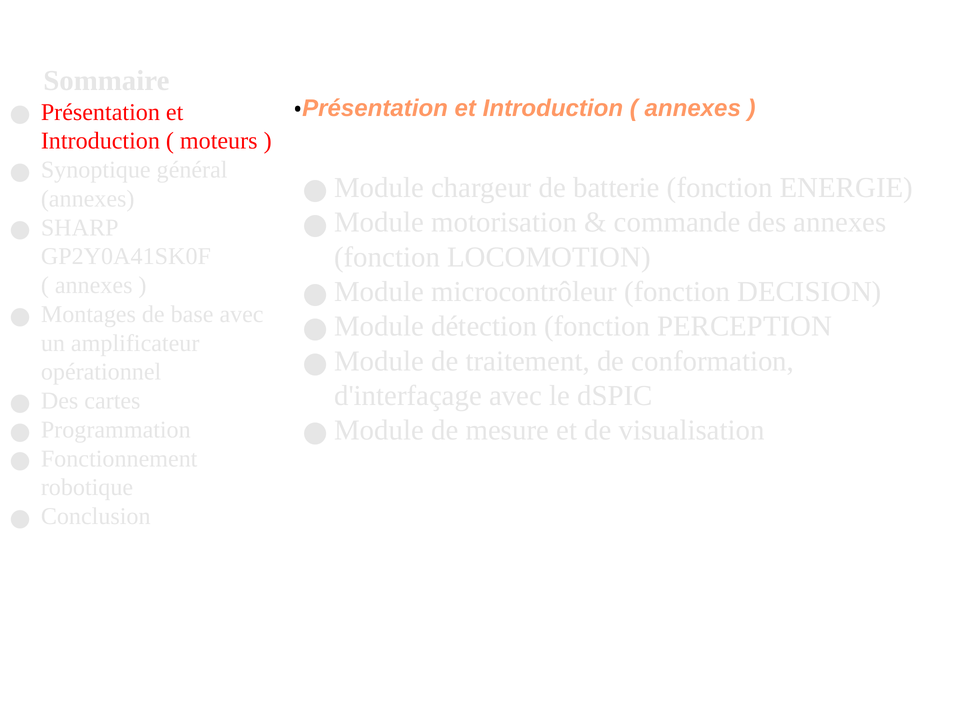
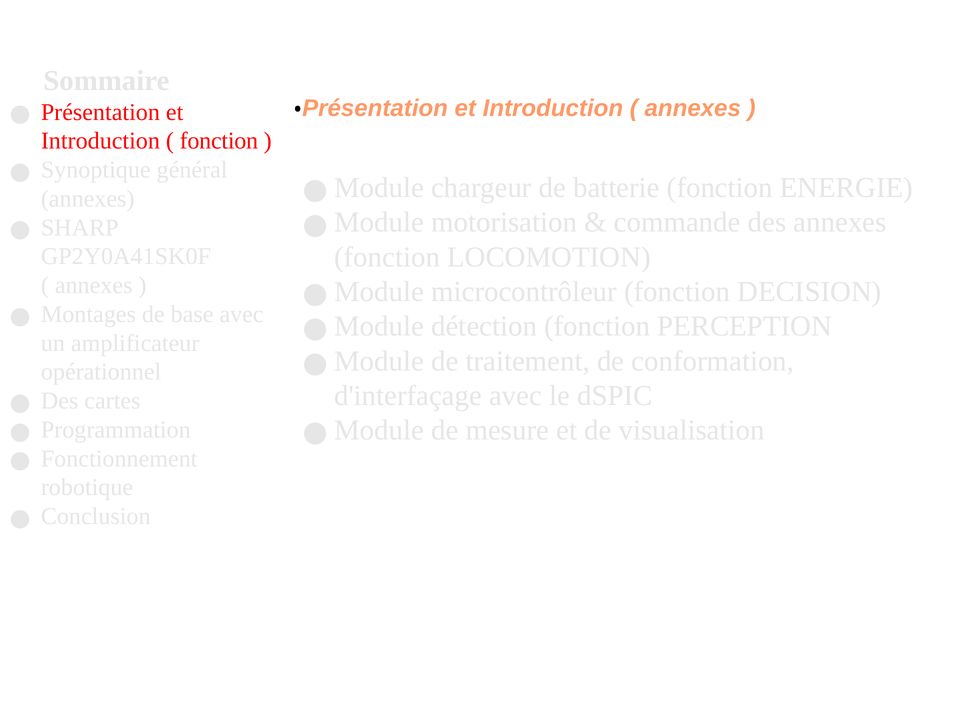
moteurs at (219, 141): moteurs -> fonction
